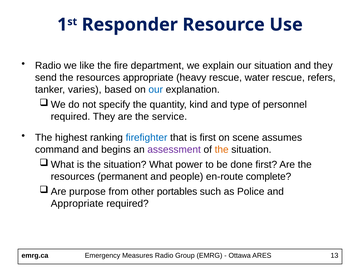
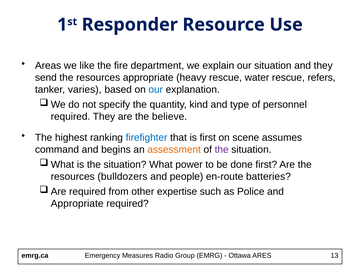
Radio at (48, 65): Radio -> Areas
service: service -> believe
assessment colour: purple -> orange
the at (222, 150) colour: orange -> purple
permanent: permanent -> bulldozers
complete: complete -> batteries
purpose at (87, 192): purpose -> required
portables: portables -> expertise
